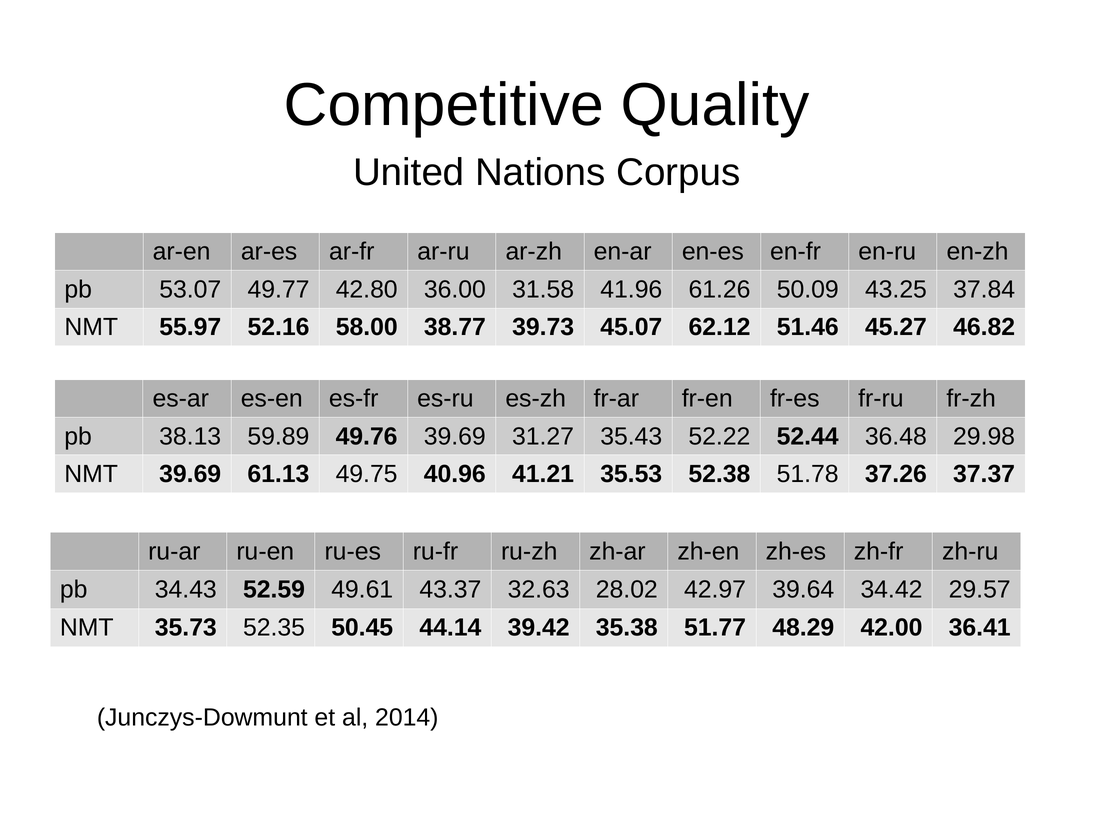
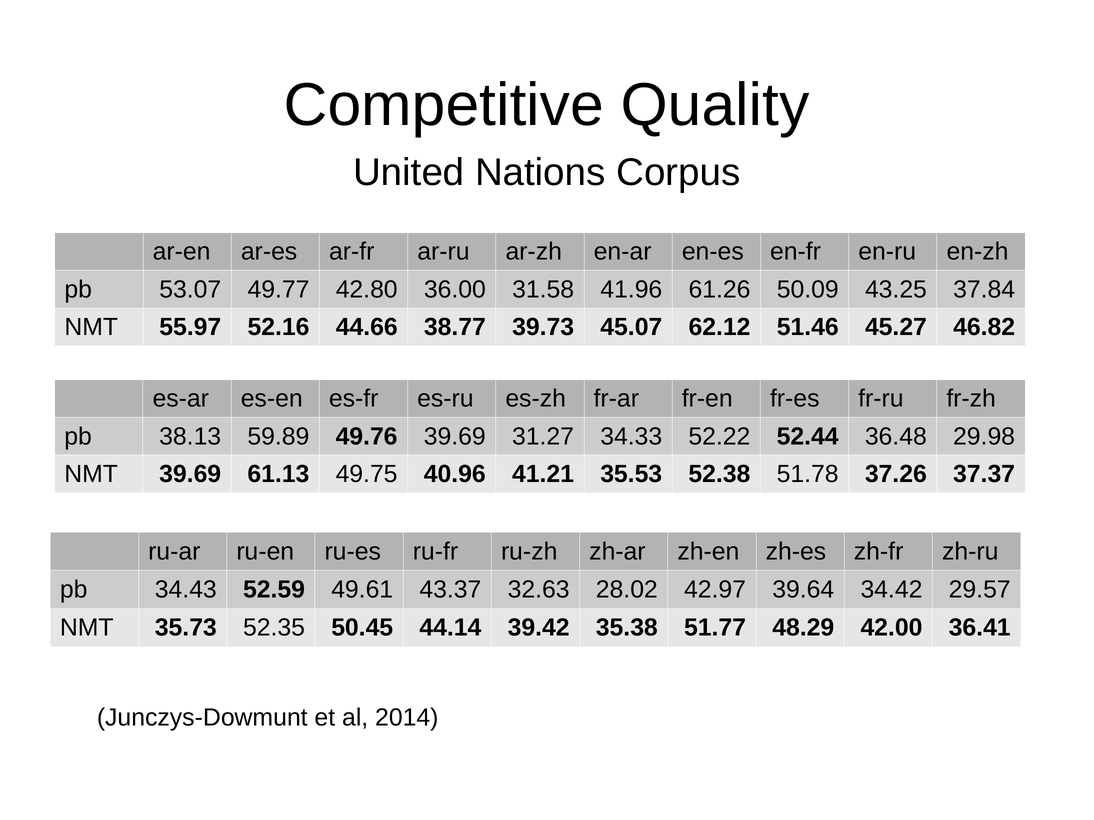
58.00: 58.00 -> 44.66
35.43: 35.43 -> 34.33
